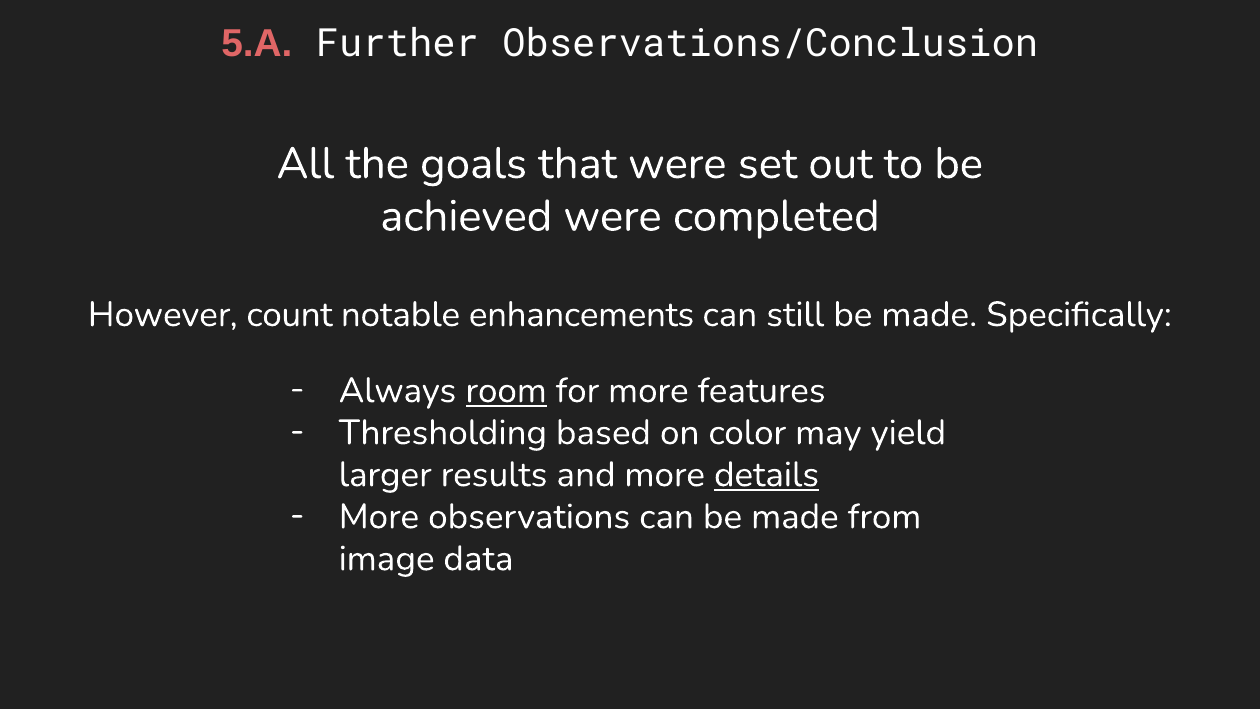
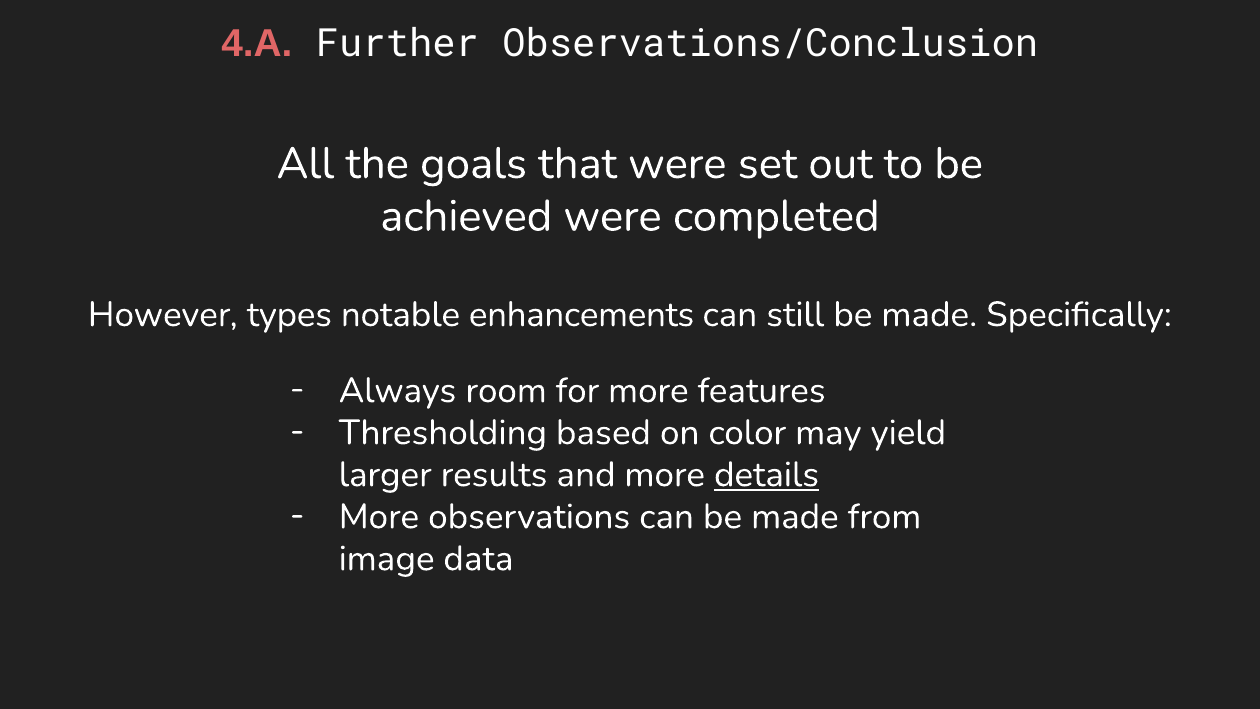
5.A: 5.A -> 4.A
count: count -> types
room underline: present -> none
